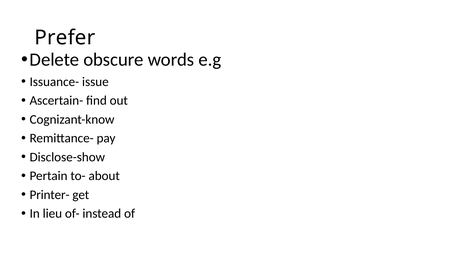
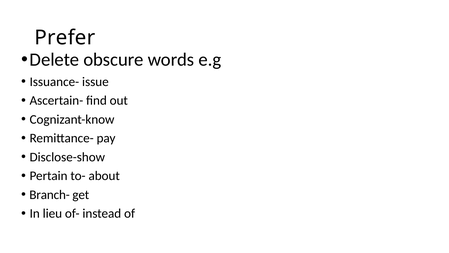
Printer-: Printer- -> Branch-
